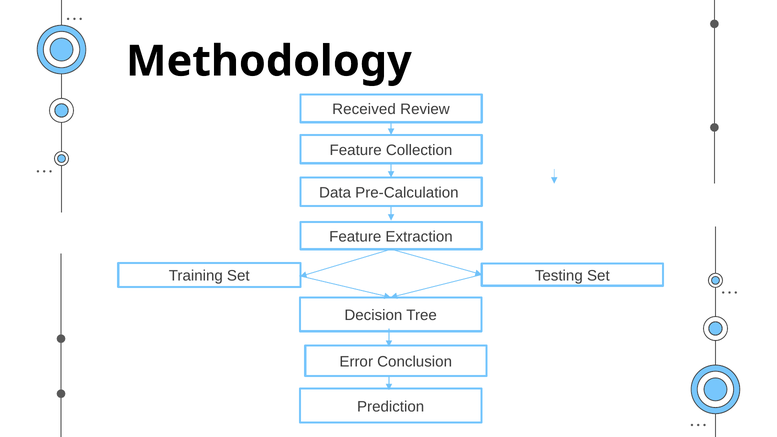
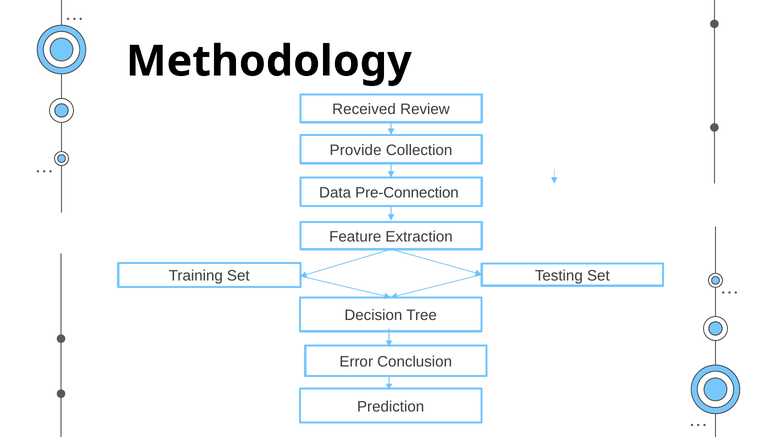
Feature at (356, 150): Feature -> Provide
Pre-Calculation: Pre-Calculation -> Pre-Connection
